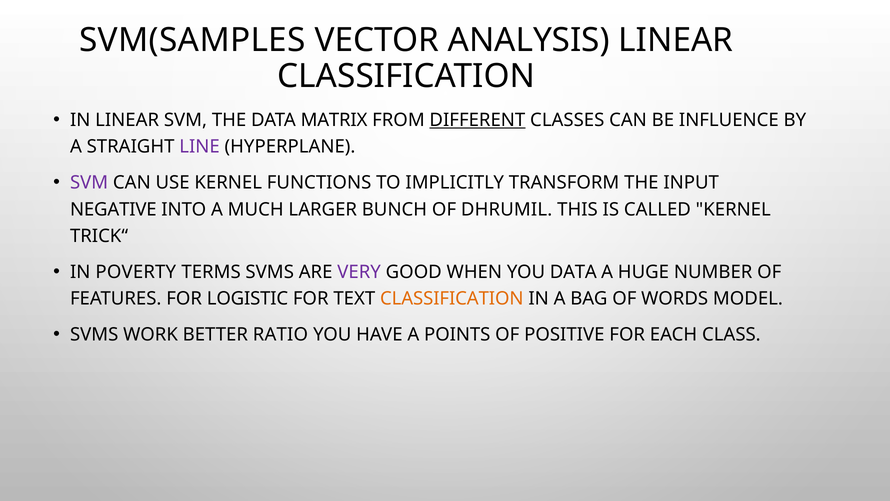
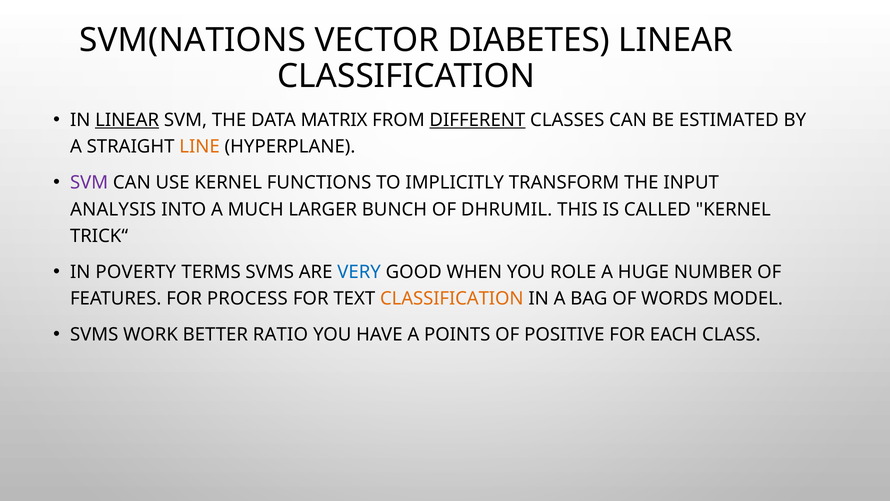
SVM(SAMPLES: SVM(SAMPLES -> SVM(NATIONS
ANALYSIS: ANALYSIS -> DIABETES
LINEAR at (127, 120) underline: none -> present
INFLUENCE: INFLUENCE -> ESTIMATED
LINE colour: purple -> orange
NEGATIVE: NEGATIVE -> ANALYSIS
VERY colour: purple -> blue
YOU DATA: DATA -> ROLE
LOGISTIC: LOGISTIC -> PROCESS
